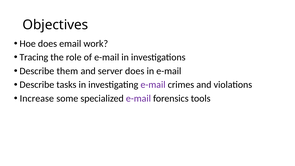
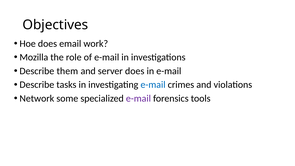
Tracing: Tracing -> Mozilla
e-mail at (153, 85) colour: purple -> blue
Increase: Increase -> Network
